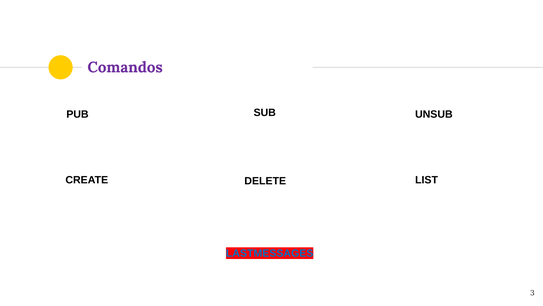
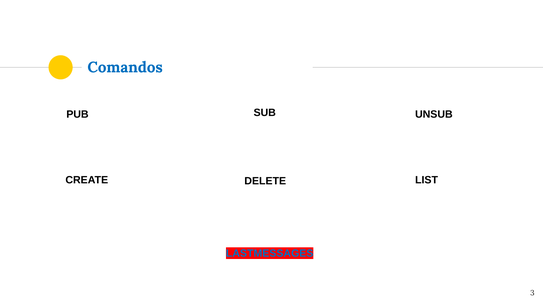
Comandos colour: purple -> blue
